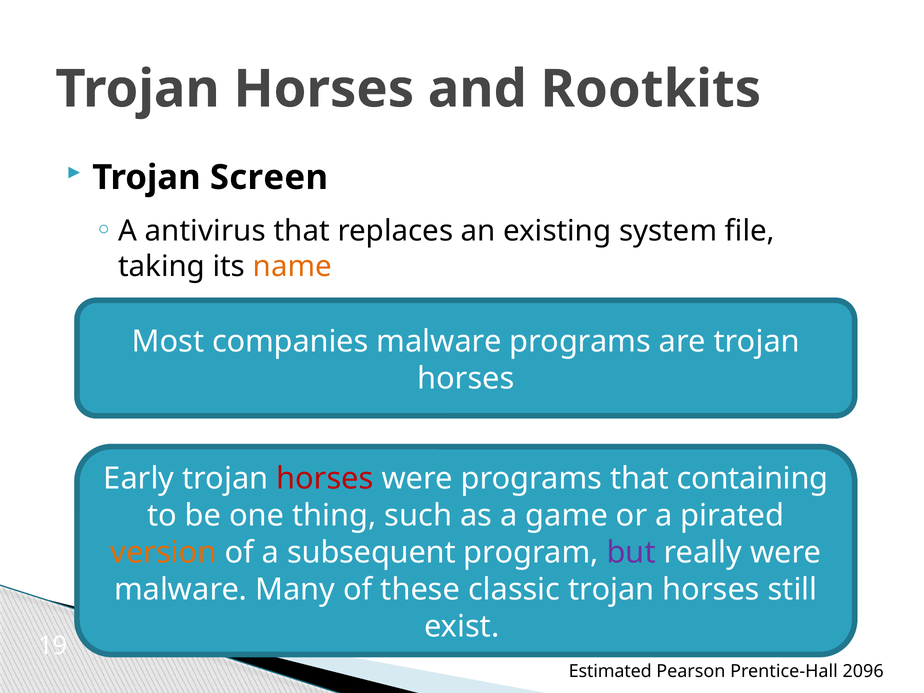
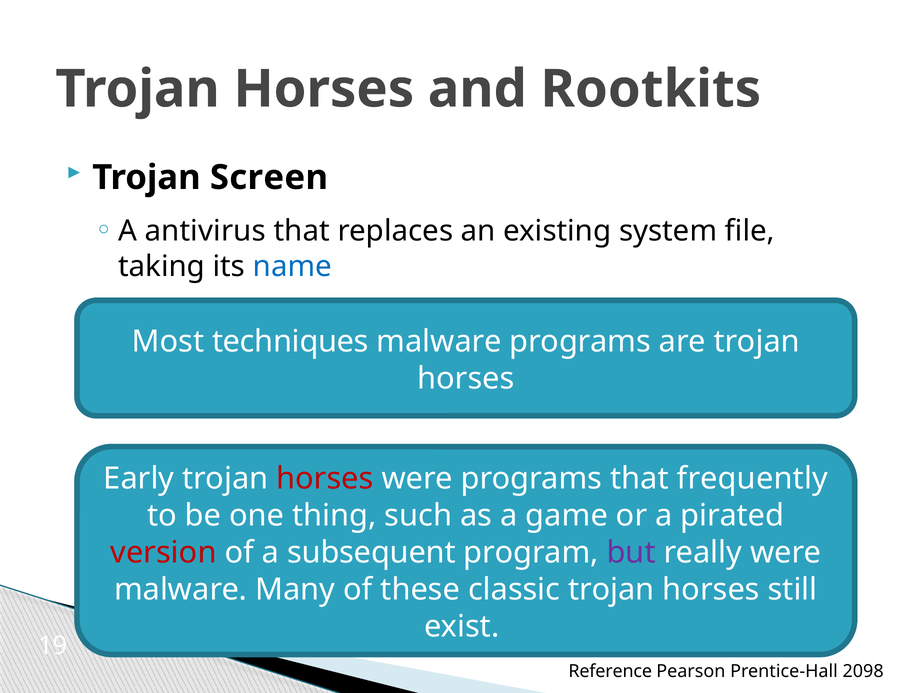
name colour: orange -> blue
companies: companies -> techniques
containing: containing -> frequently
version colour: orange -> red
Estimated: Estimated -> Reference
2096: 2096 -> 2098
